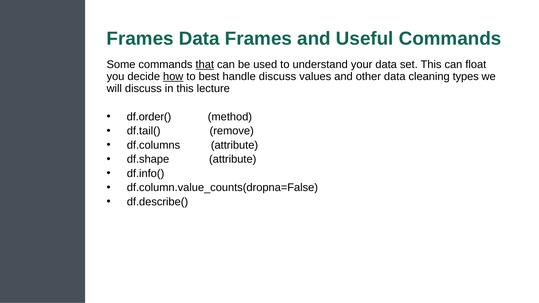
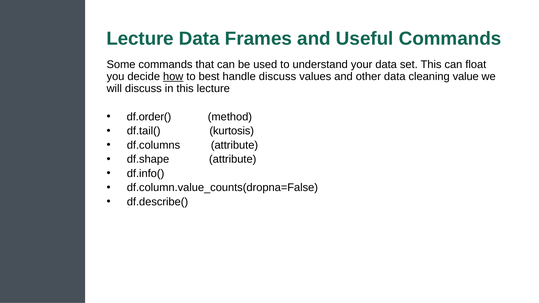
Frames at (140, 39): Frames -> Lecture
that underline: present -> none
types: types -> value
remove: remove -> kurtosis
